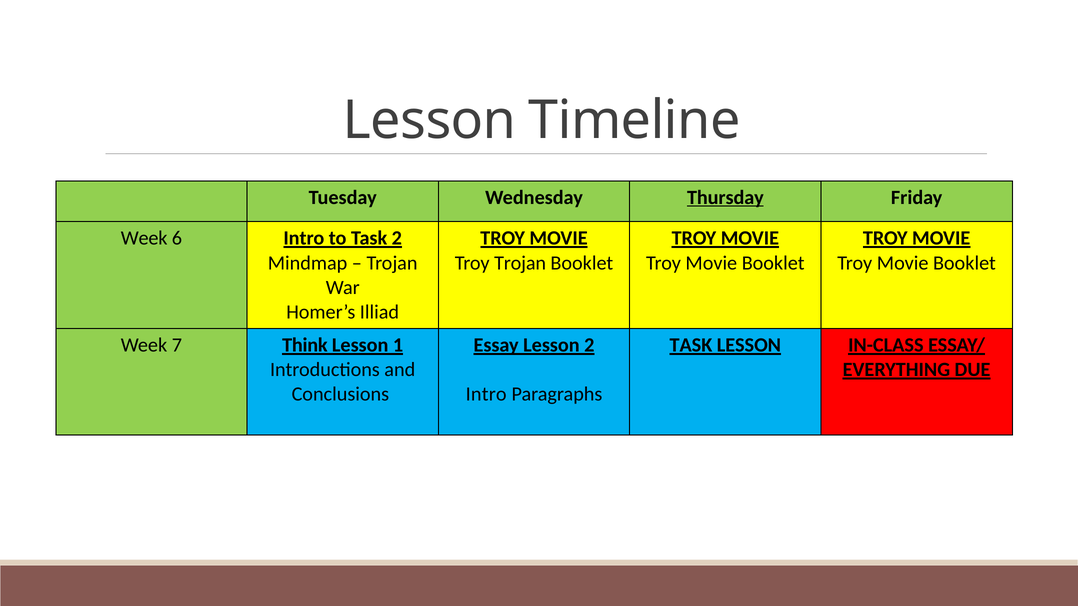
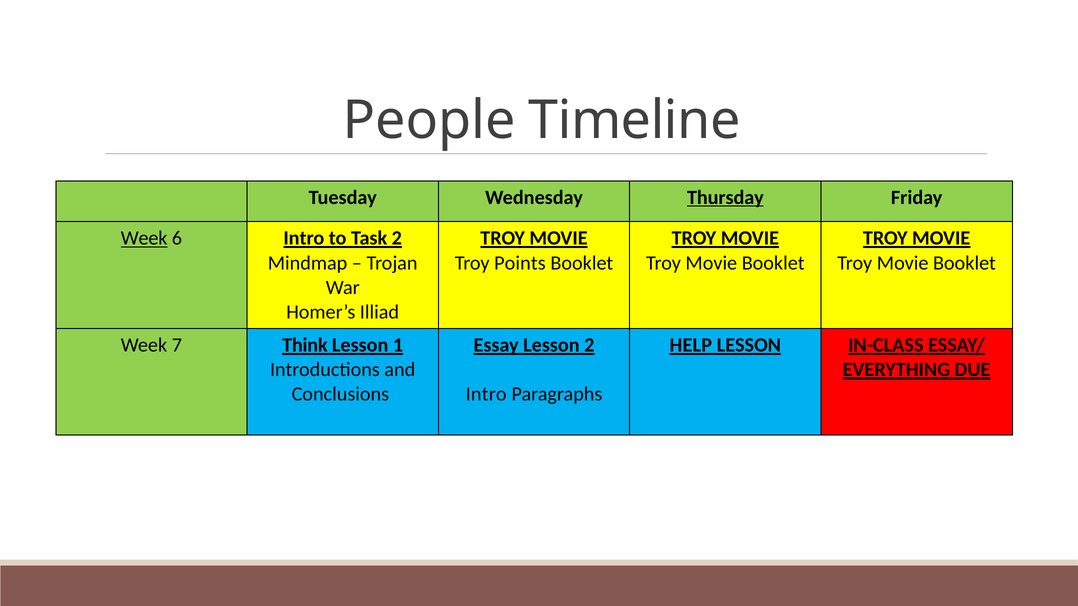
Lesson at (429, 121): Lesson -> People
Week at (144, 238) underline: none -> present
Troy Trojan: Trojan -> Points
TASK at (691, 345): TASK -> HELP
